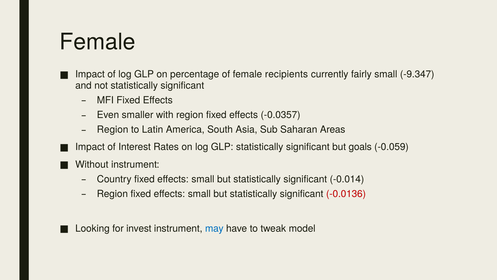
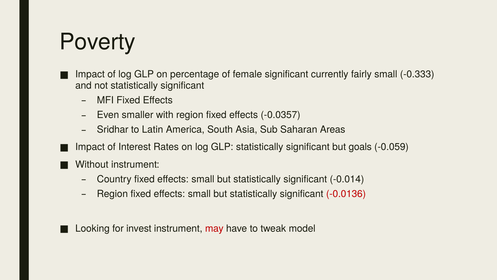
Female at (98, 42): Female -> Poverty
female recipients: recipients -> significant
-9.347: -9.347 -> -0.333
Region at (113, 130): Region -> Sridhar
may colour: blue -> red
